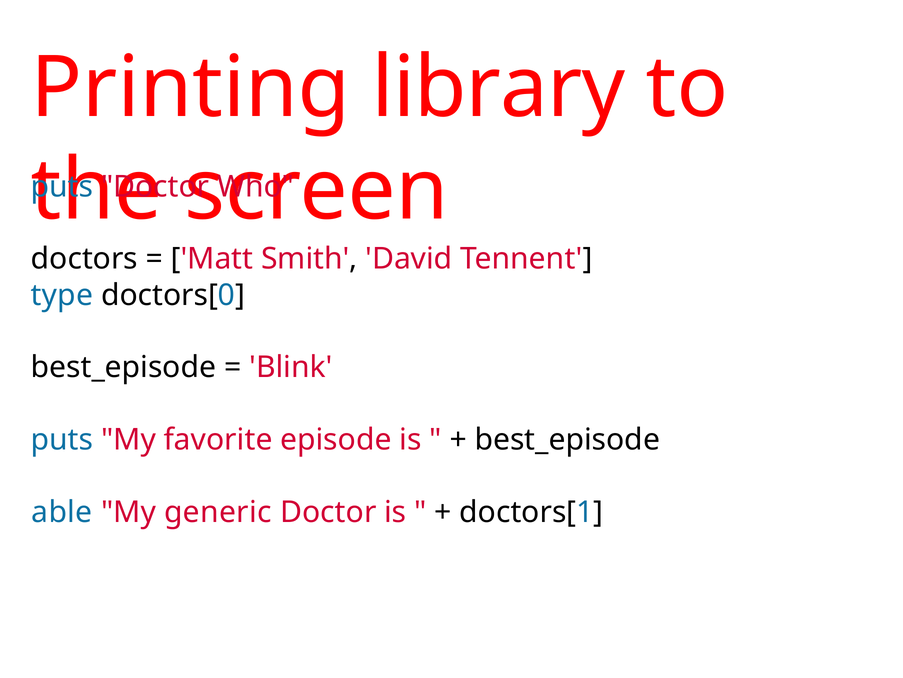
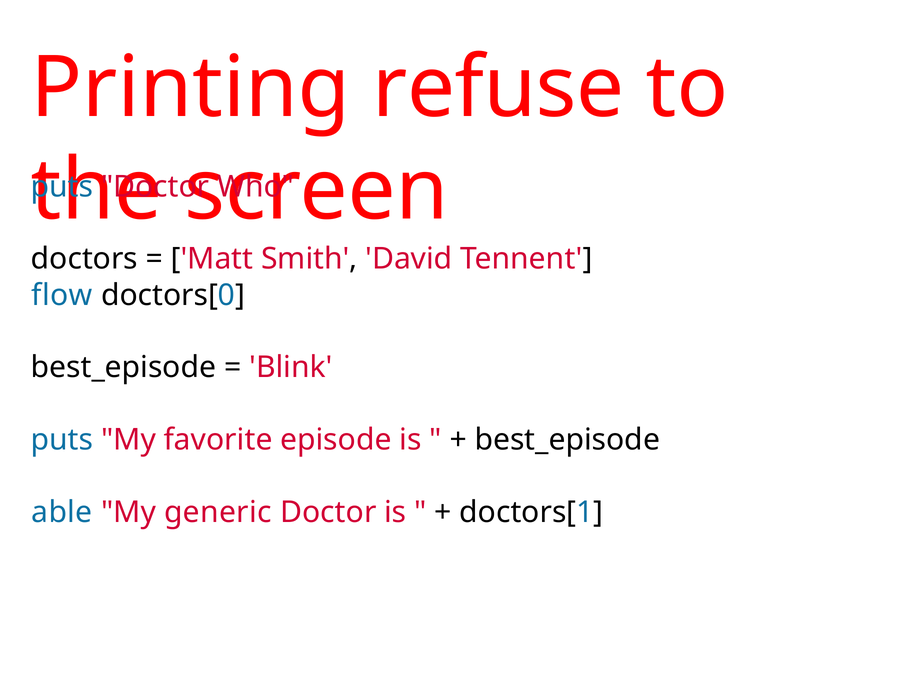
library: library -> refuse
type: type -> flow
